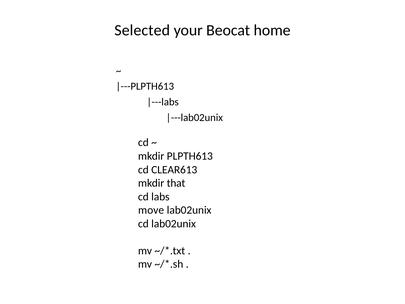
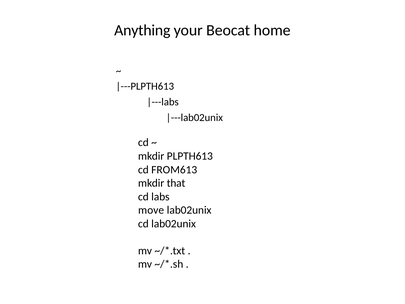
Selected: Selected -> Anything
CLEAR613: CLEAR613 -> FROM613
